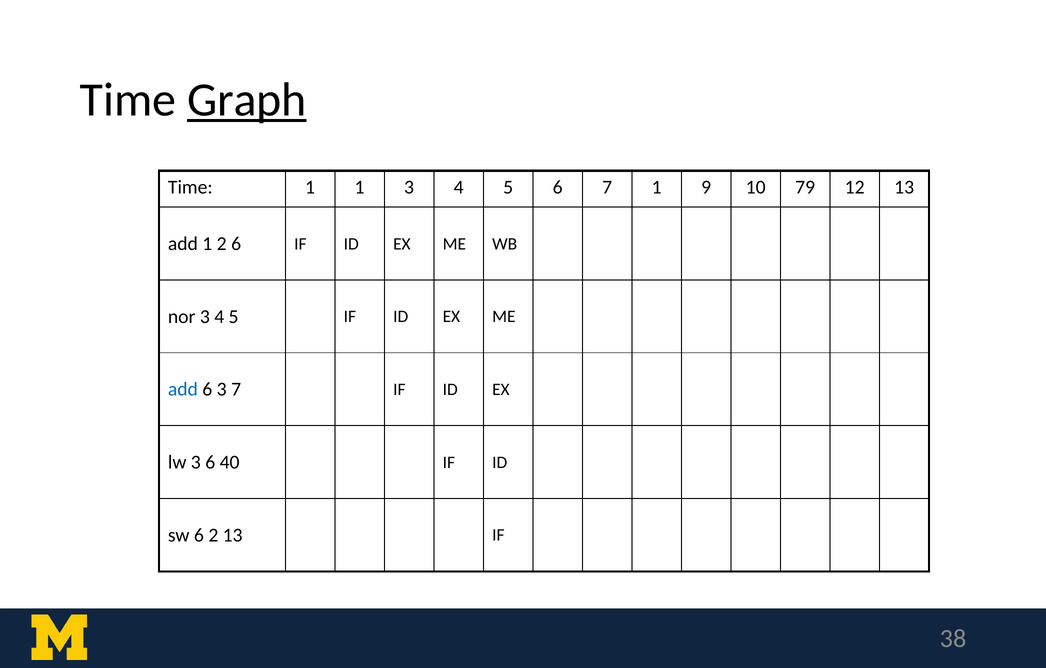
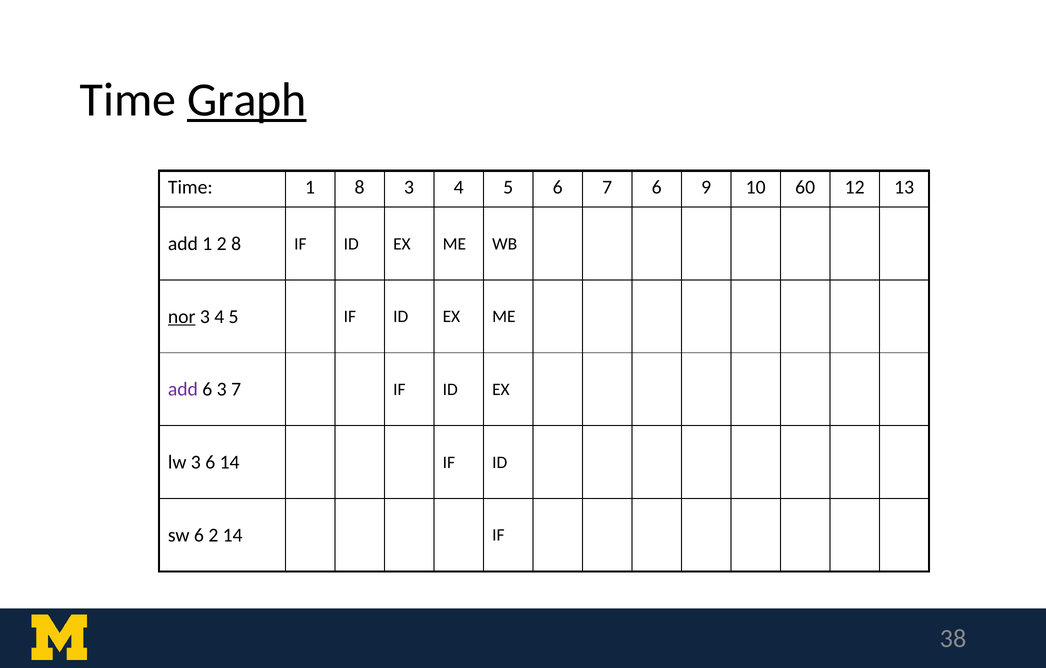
1 1: 1 -> 8
7 1: 1 -> 6
79: 79 -> 60
2 6: 6 -> 8
nor underline: none -> present
add at (183, 390) colour: blue -> purple
6 40: 40 -> 14
2 13: 13 -> 14
